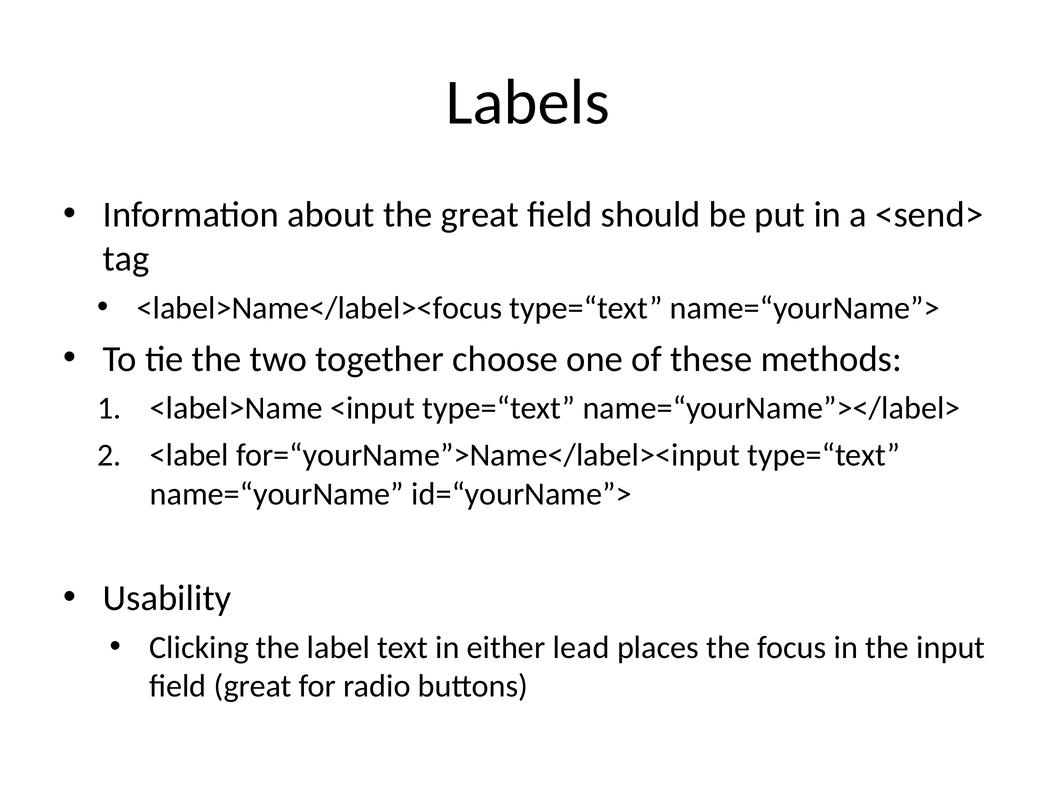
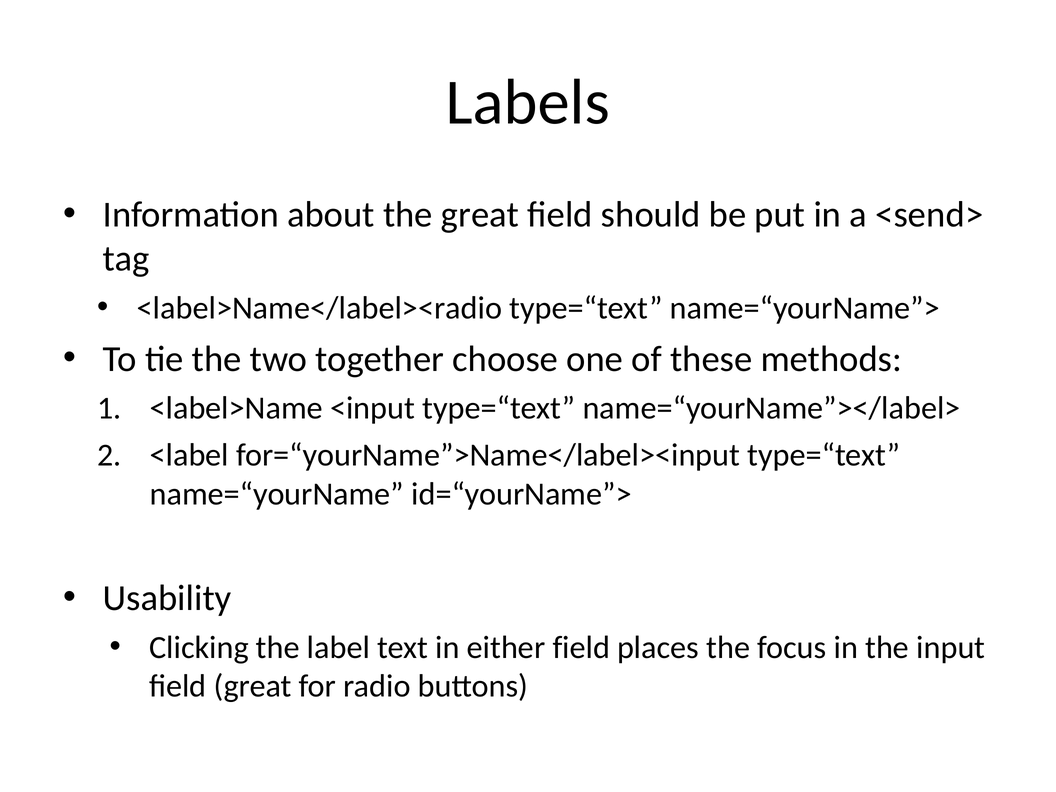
<label>Name</label><focus: <label>Name</label><focus -> <label>Name</label><radio
either lead: lead -> field
